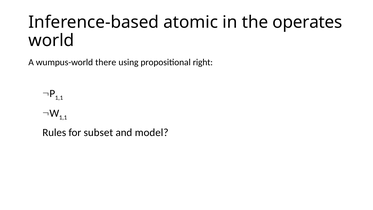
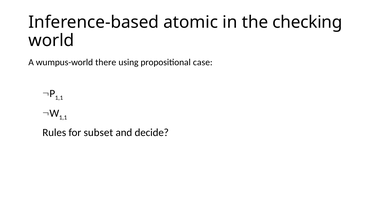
operates: operates -> checking
right: right -> case
model: model -> decide
